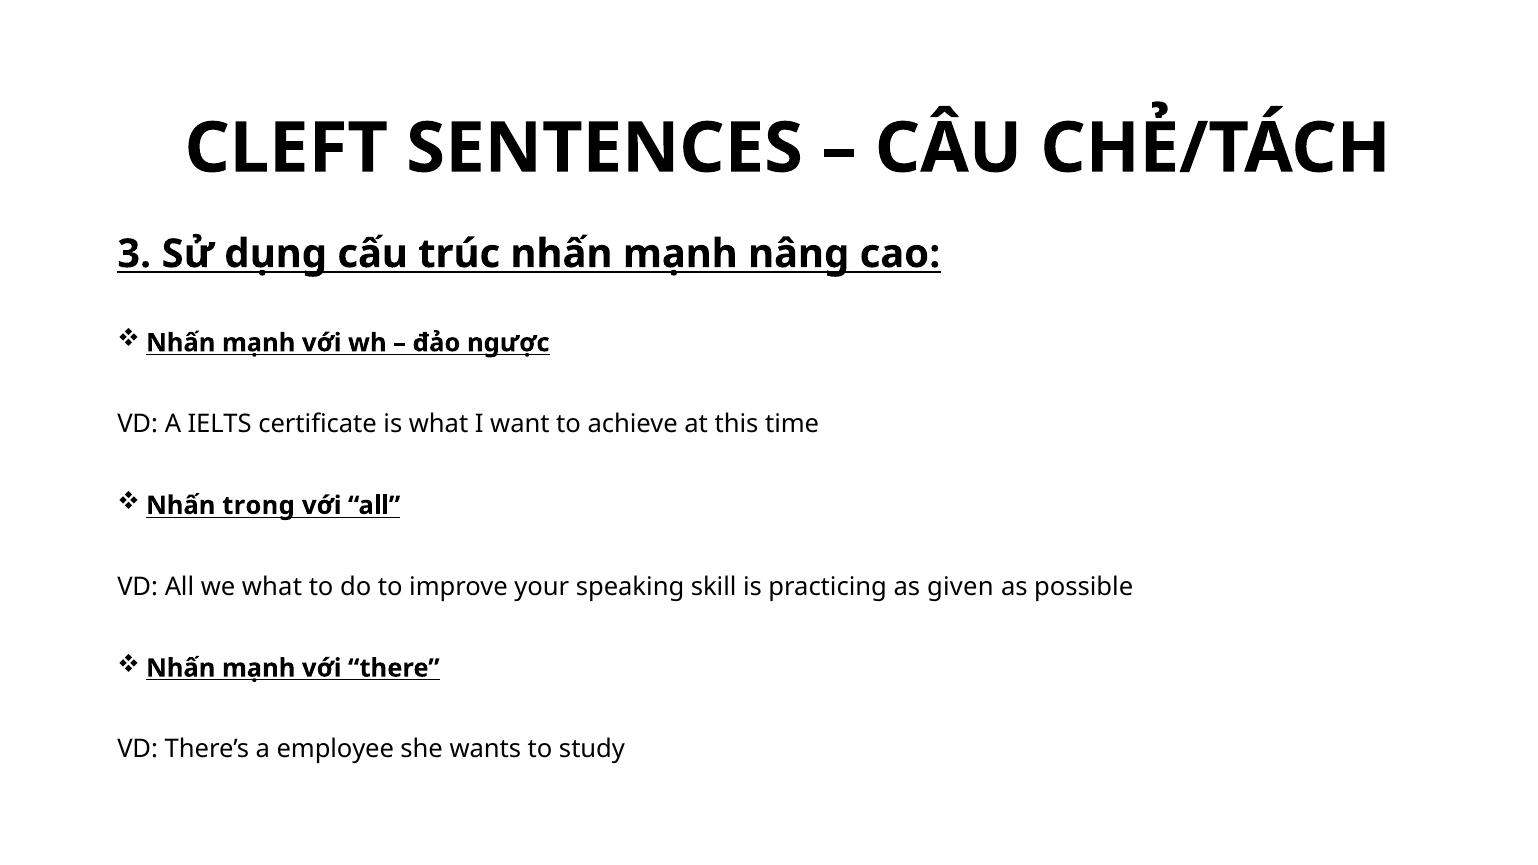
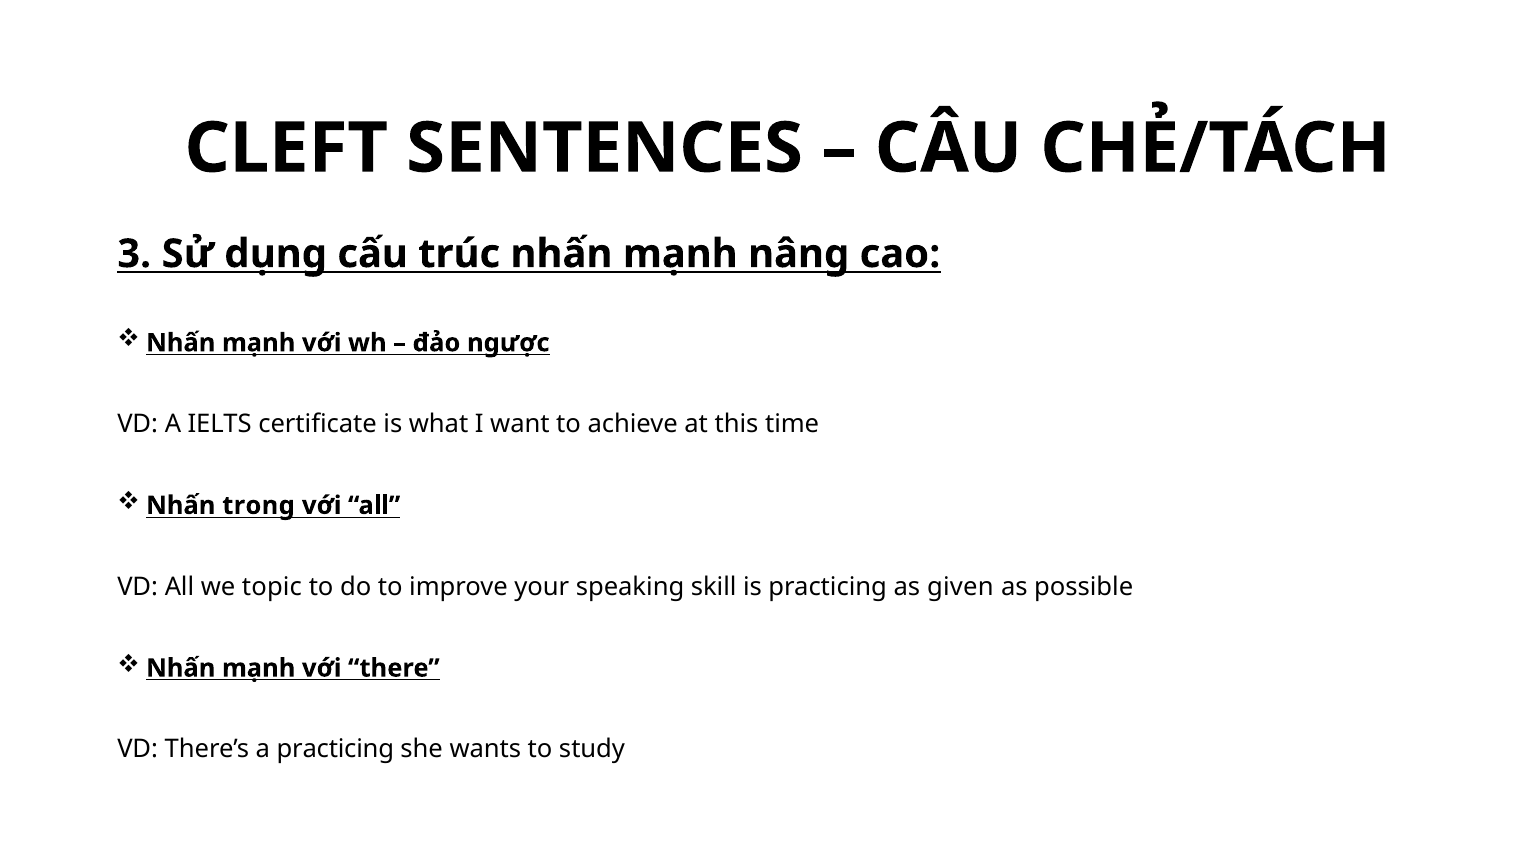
we what: what -> topic
a employee: employee -> practicing
